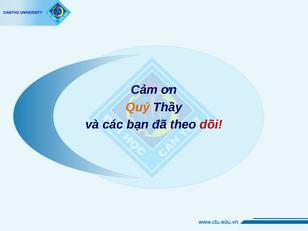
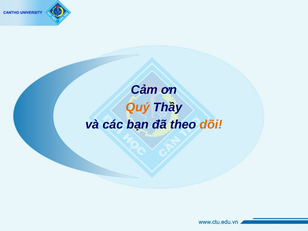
dõi colour: red -> orange
